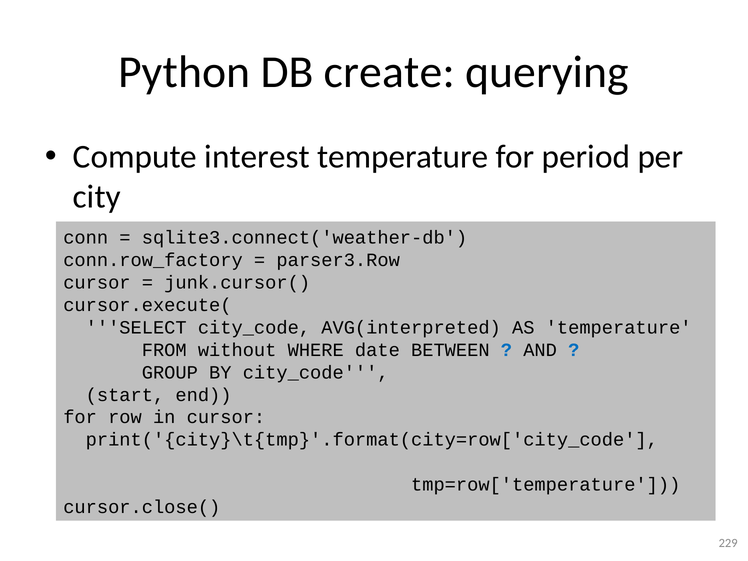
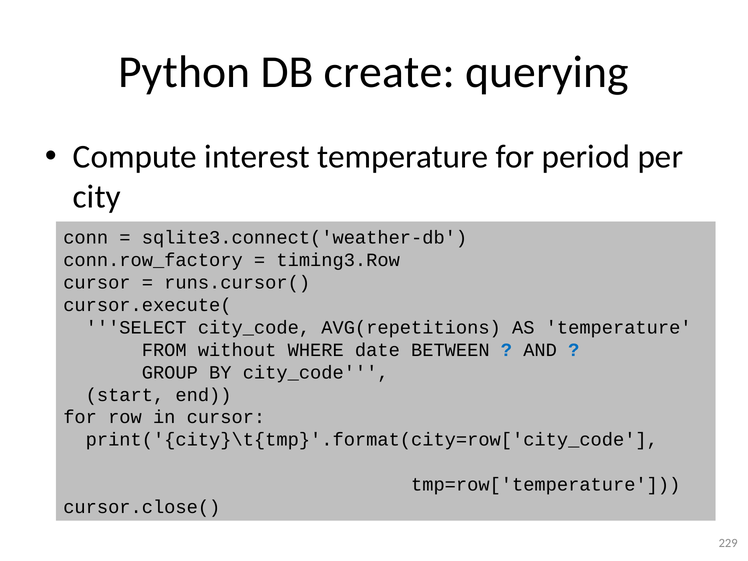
parser3.Row: parser3.Row -> timing3.Row
junk.cursor(: junk.cursor( -> runs.cursor(
AVG(interpreted: AVG(interpreted -> AVG(repetitions
